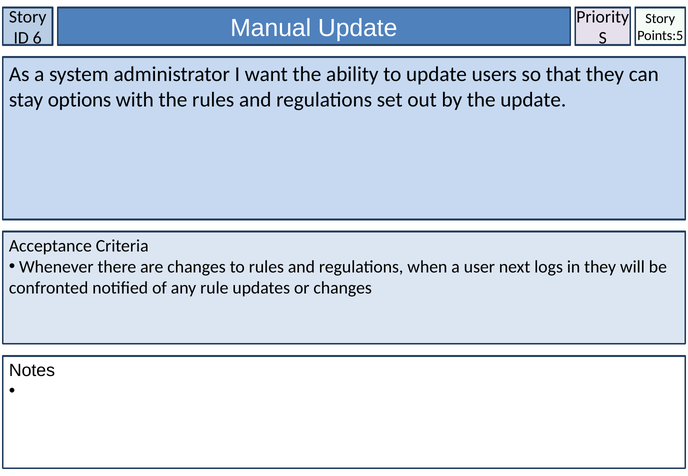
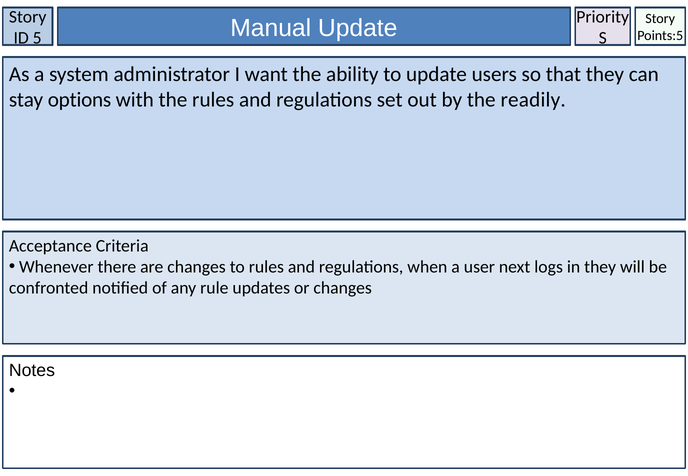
6: 6 -> 5
the update: update -> readily
